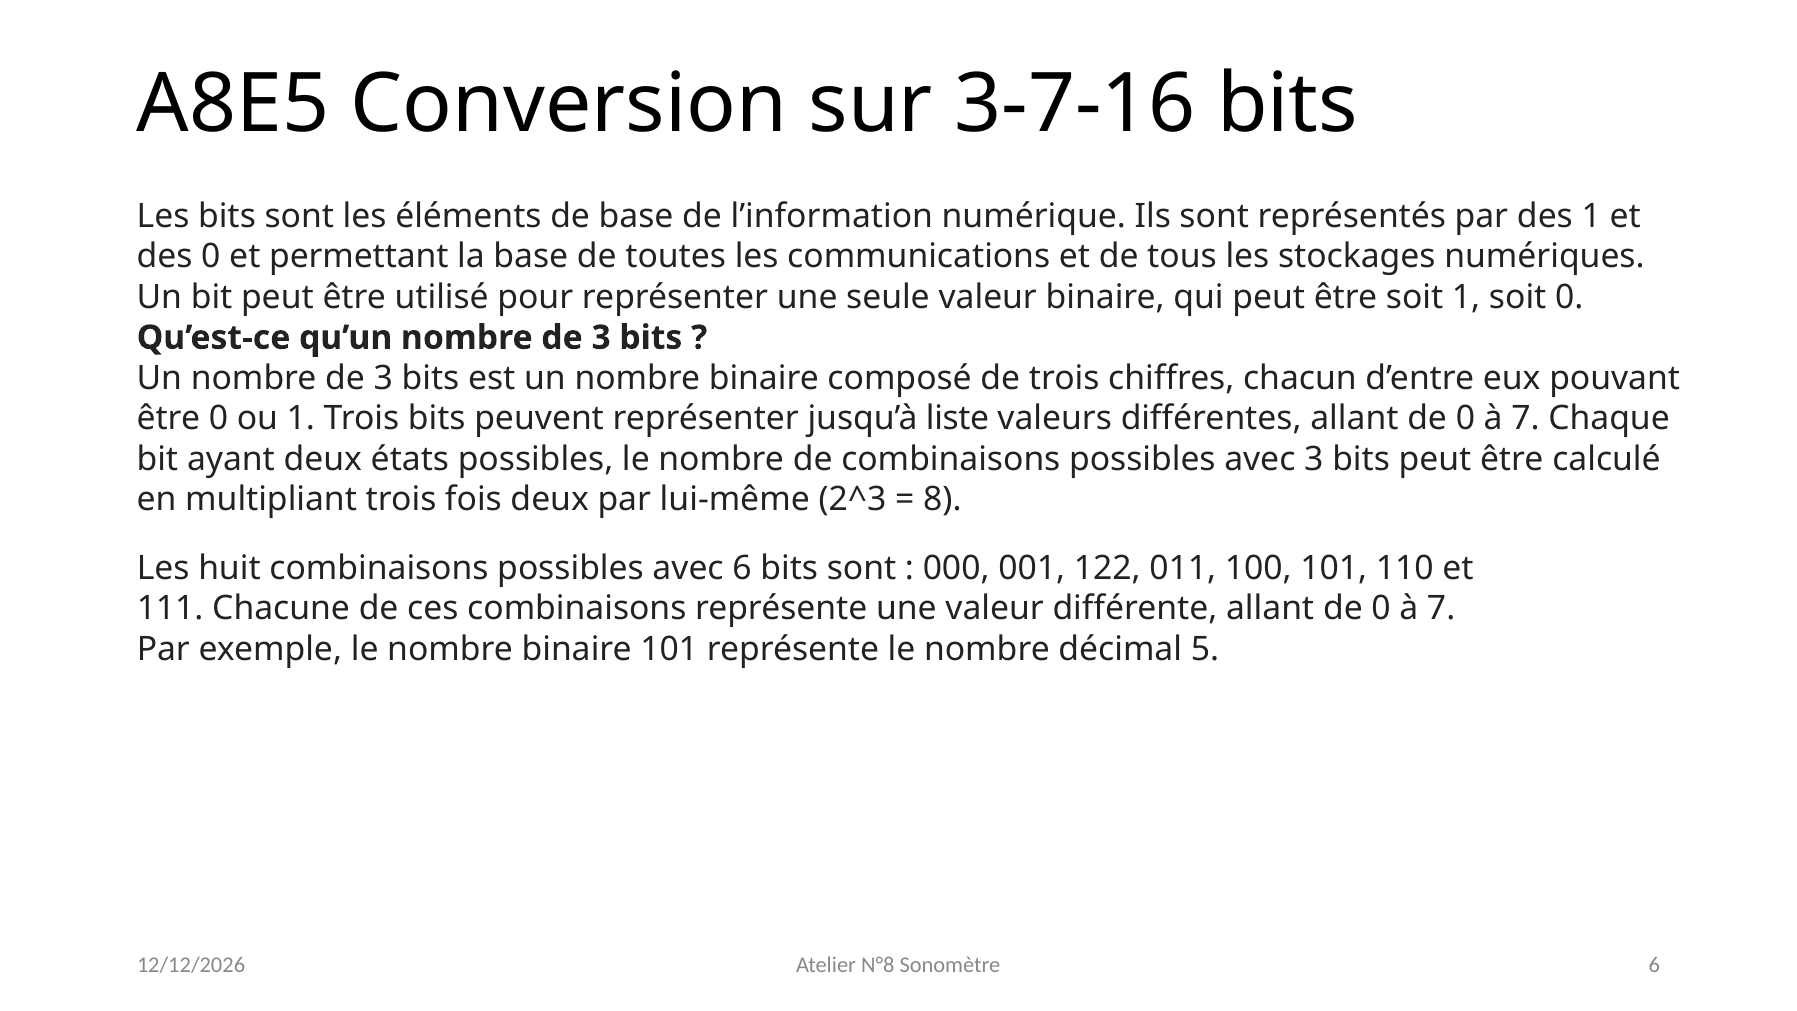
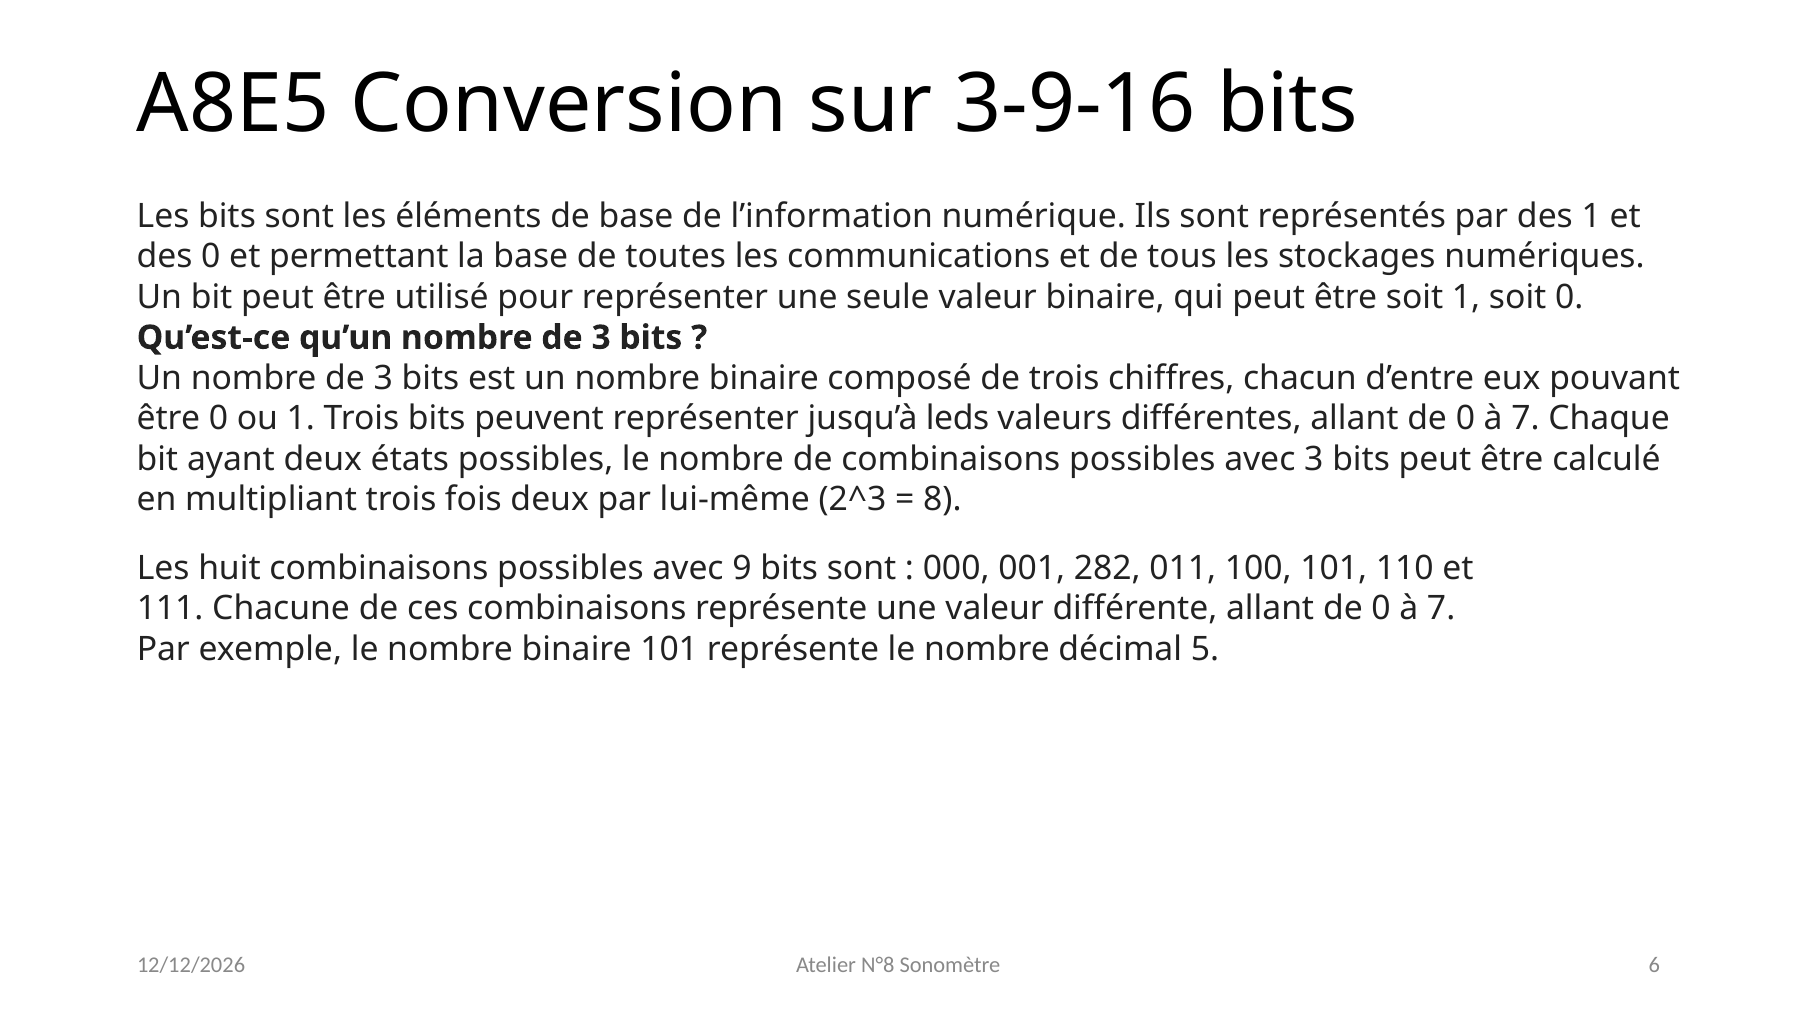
3-7-16: 3-7-16 -> 3-9-16
liste: liste -> leds
avec 6: 6 -> 9
122: 122 -> 282
